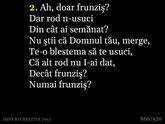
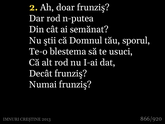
n-usuci: n-usuci -> n-putea
merge: merge -> sporul
